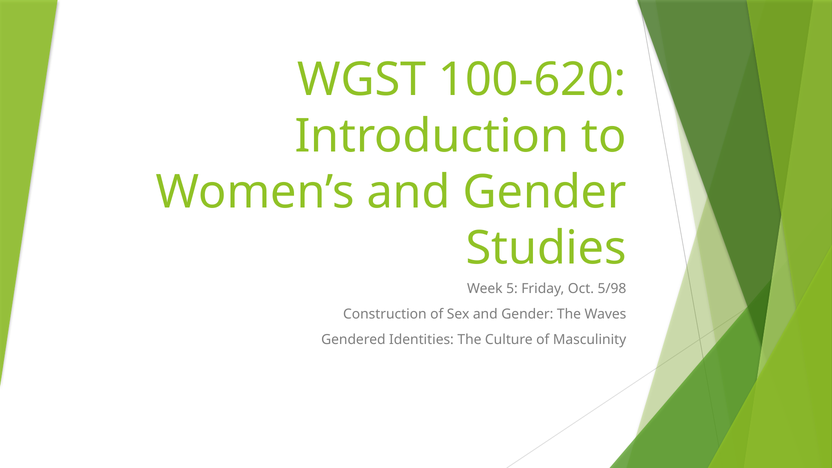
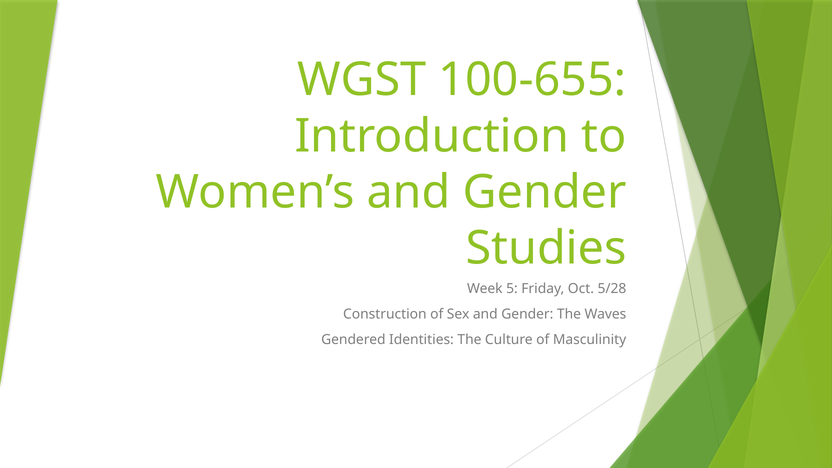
100-620: 100-620 -> 100-655
5/98: 5/98 -> 5/28
